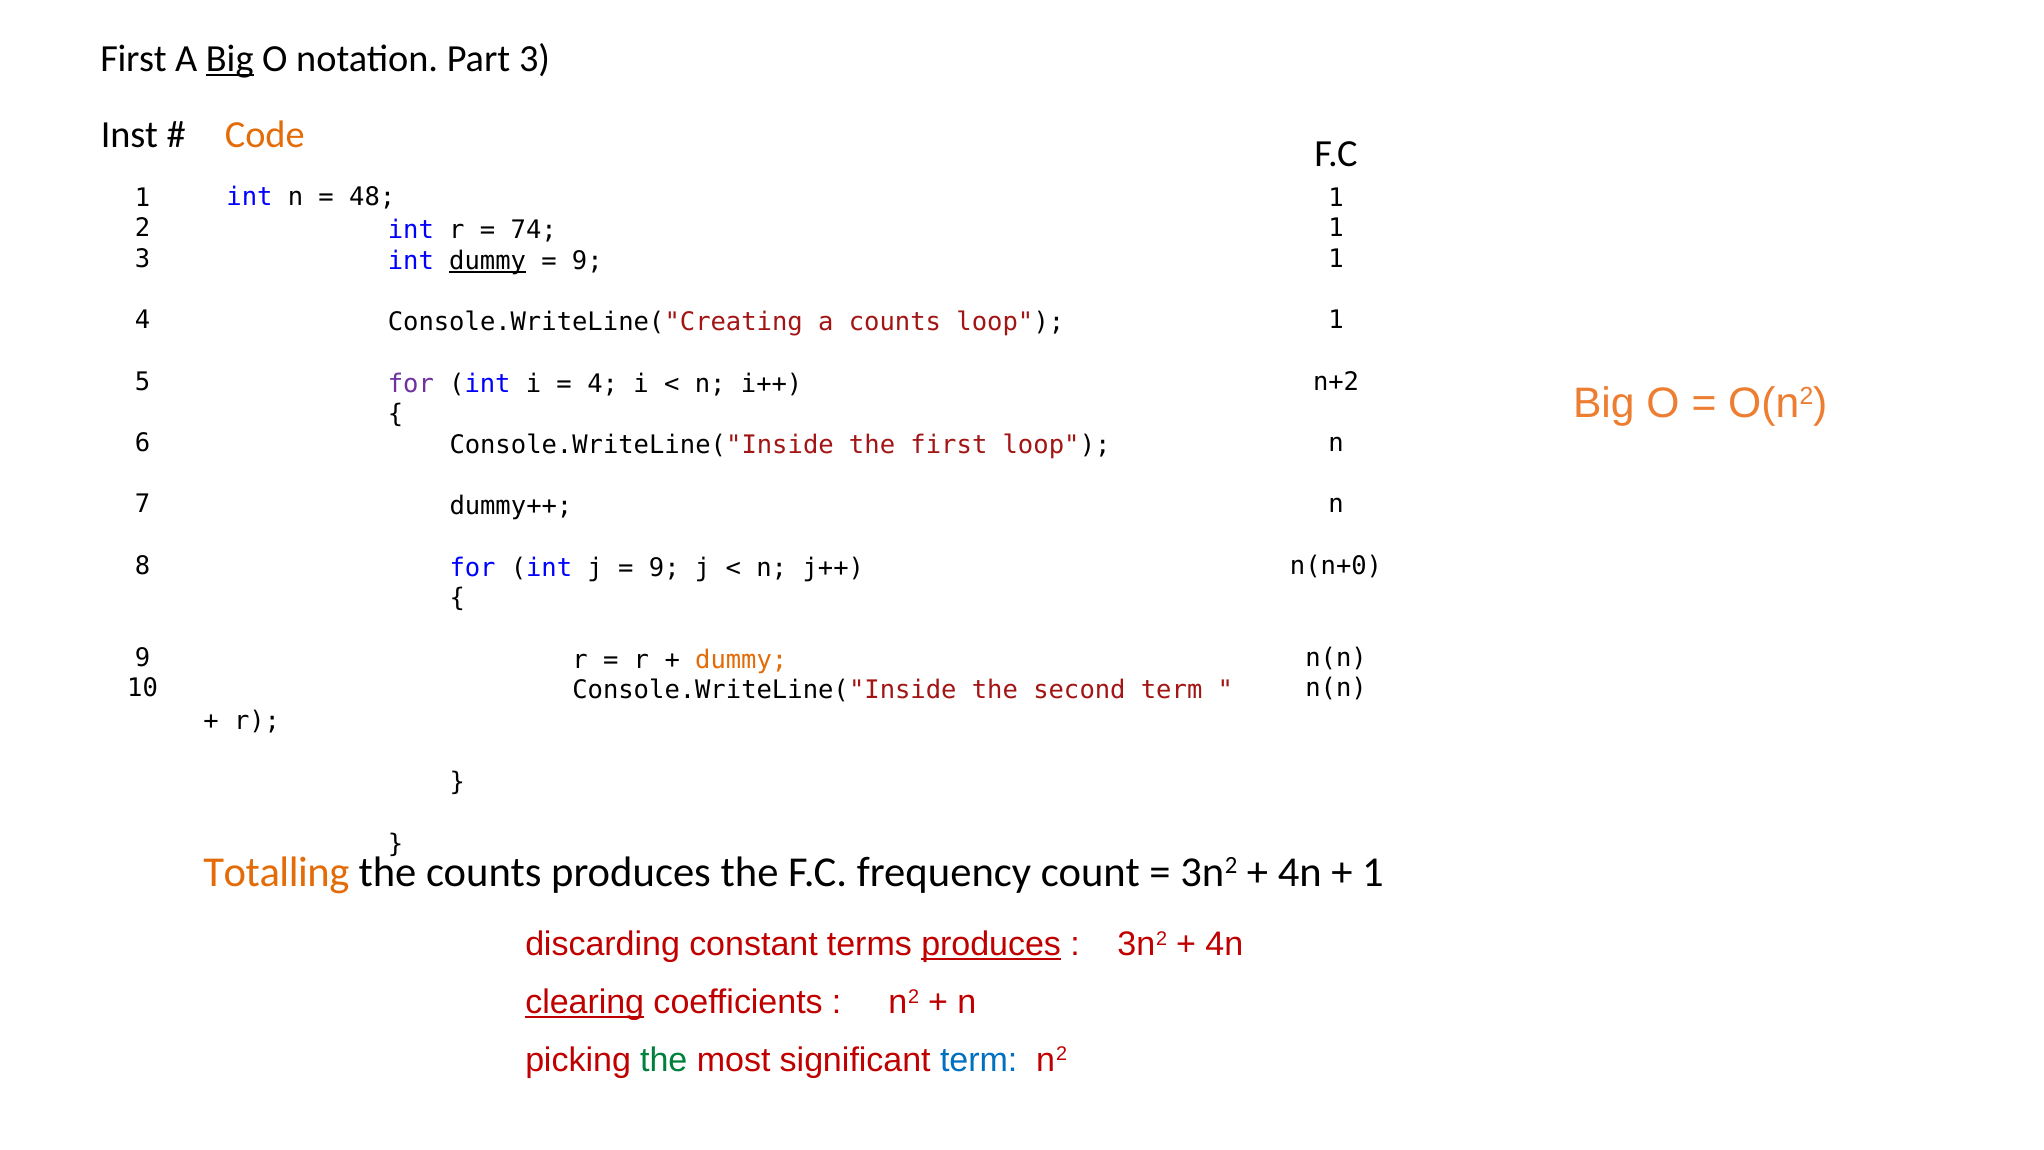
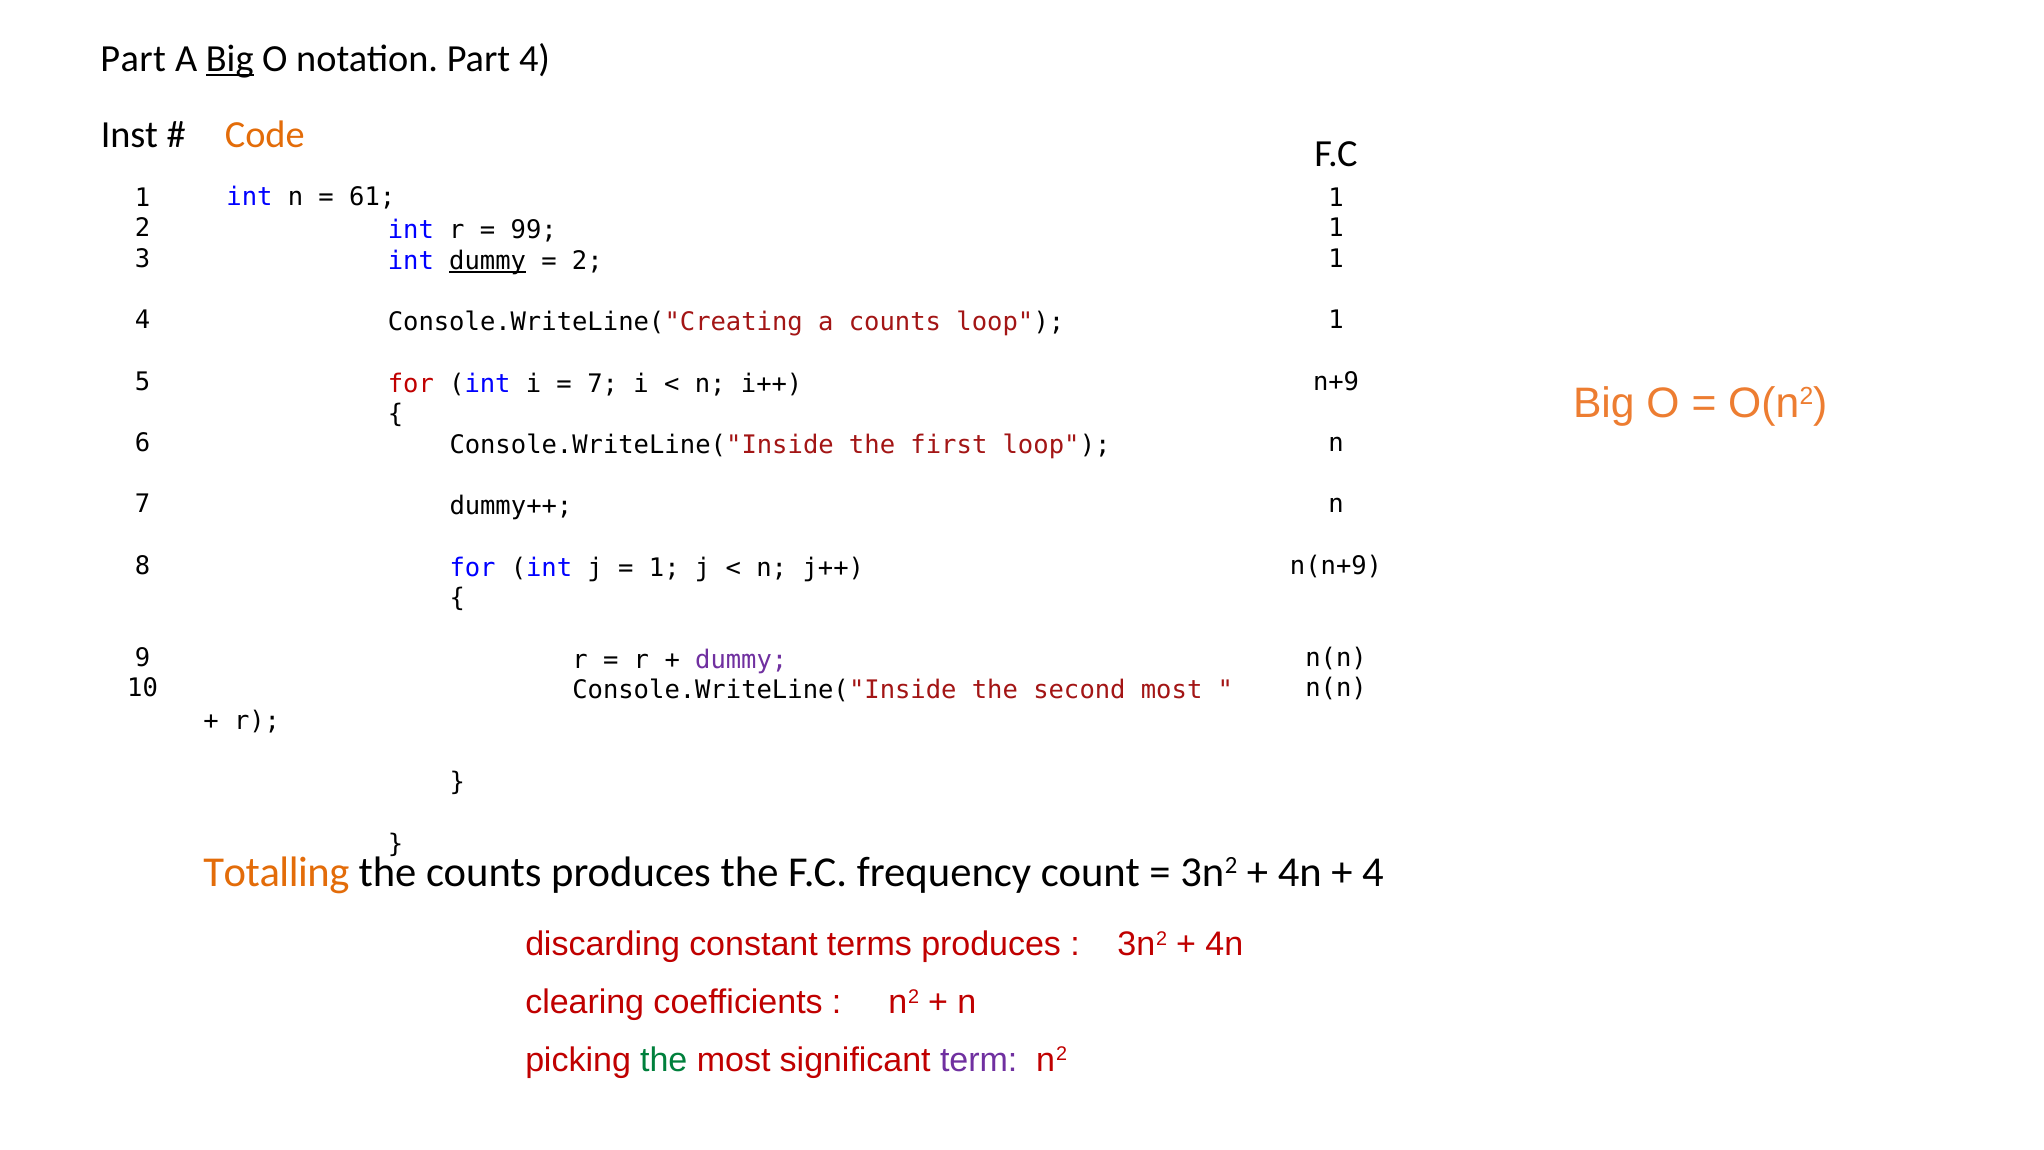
First at (134, 59): First -> Part
Part 3: 3 -> 4
48: 48 -> 61
74: 74 -> 99
9 at (587, 261): 9 -> 2
n+2: n+2 -> n+9
for at (411, 384) colour: purple -> red
4 at (603, 384): 4 -> 7
n(n+0: n(n+0 -> n(n+9
9 at (664, 568): 9 -> 1
dummy at (741, 660) colour: orange -> purple
second term: term -> most
1 at (1373, 872): 1 -> 4
produces at (991, 944) underline: present -> none
clearing underline: present -> none
term at (979, 1060) colour: blue -> purple
